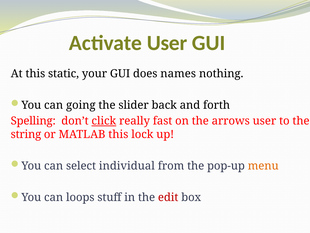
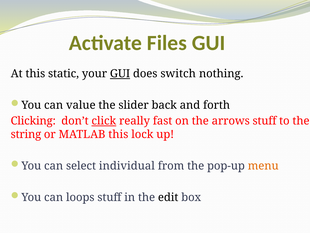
Activate User: User -> Files
GUI at (120, 74) underline: none -> present
names: names -> switch
going: going -> value
Spelling: Spelling -> Clicking
arrows user: user -> stuff
edit colour: red -> black
